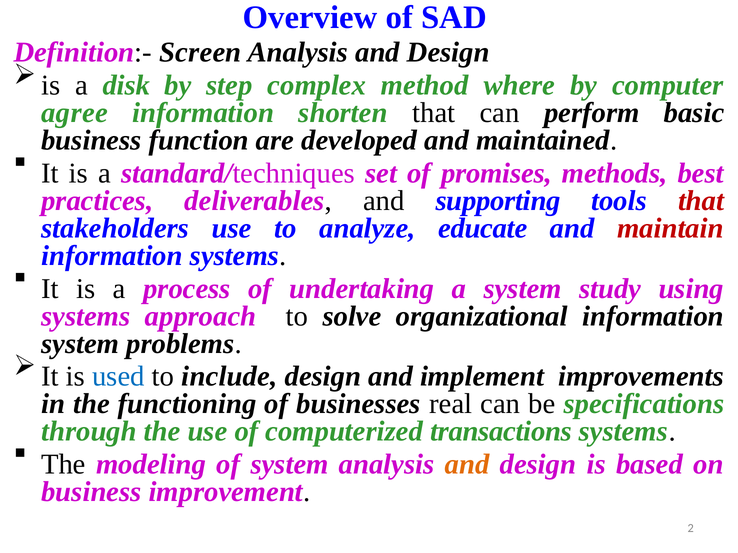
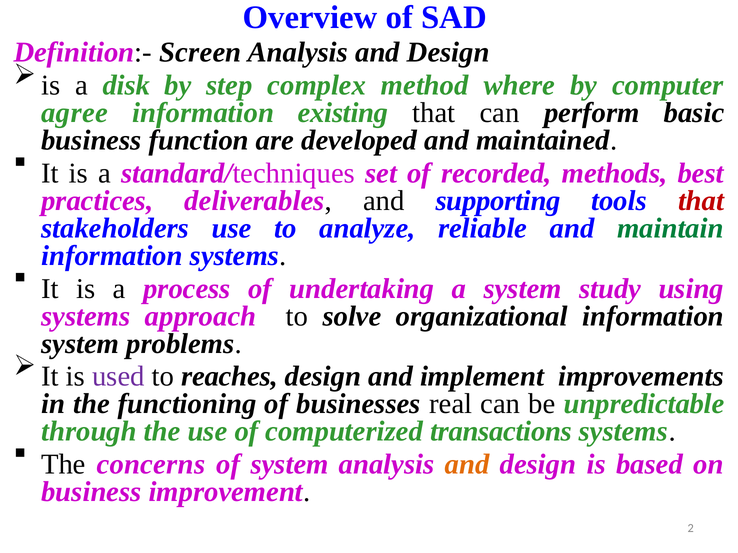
shorten: shorten -> existing
promises: promises -> recorded
educate: educate -> reliable
maintain colour: red -> green
used colour: blue -> purple
include: include -> reaches
specifications: specifications -> unpredictable
modeling: modeling -> concerns
